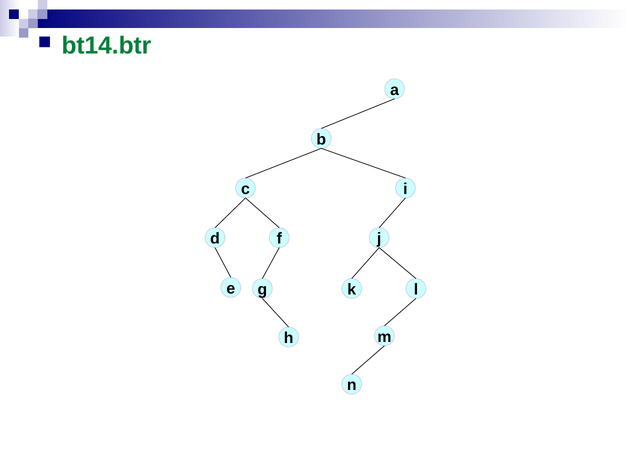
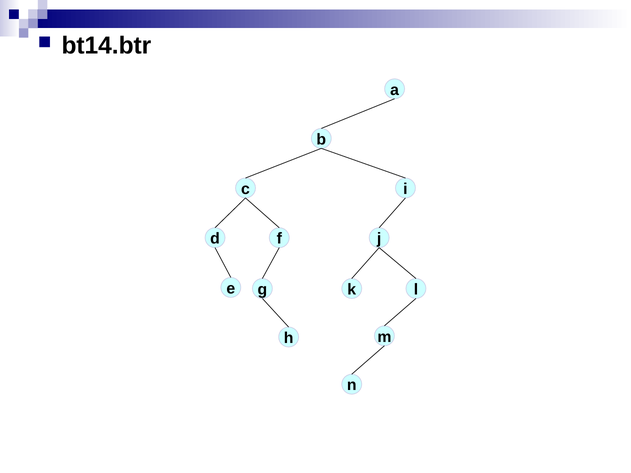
bt14.btr colour: green -> black
